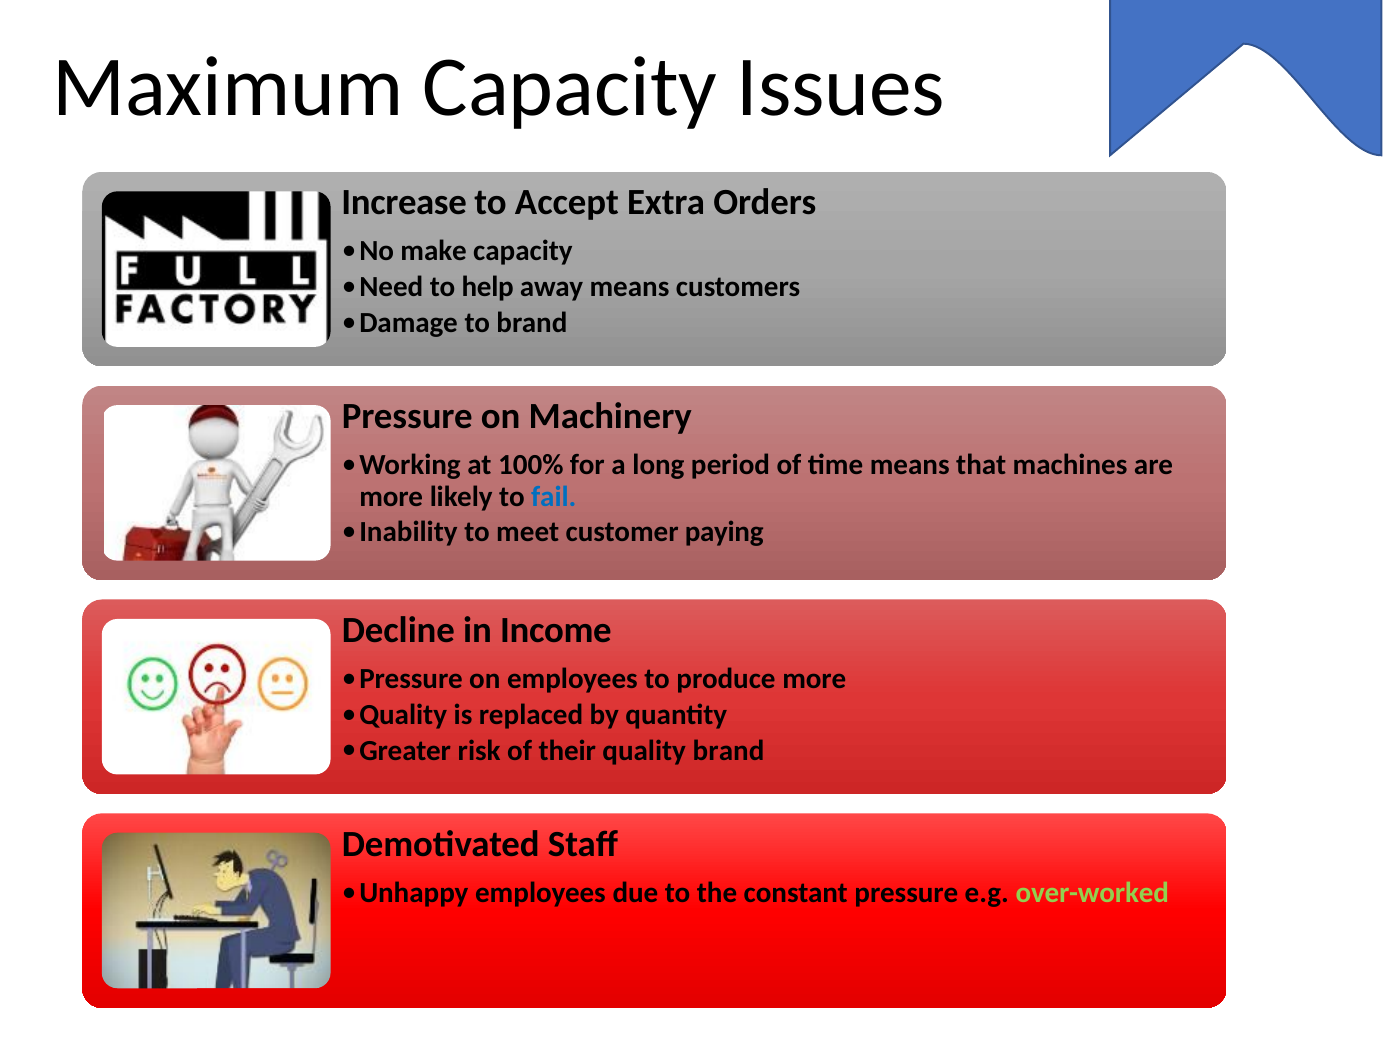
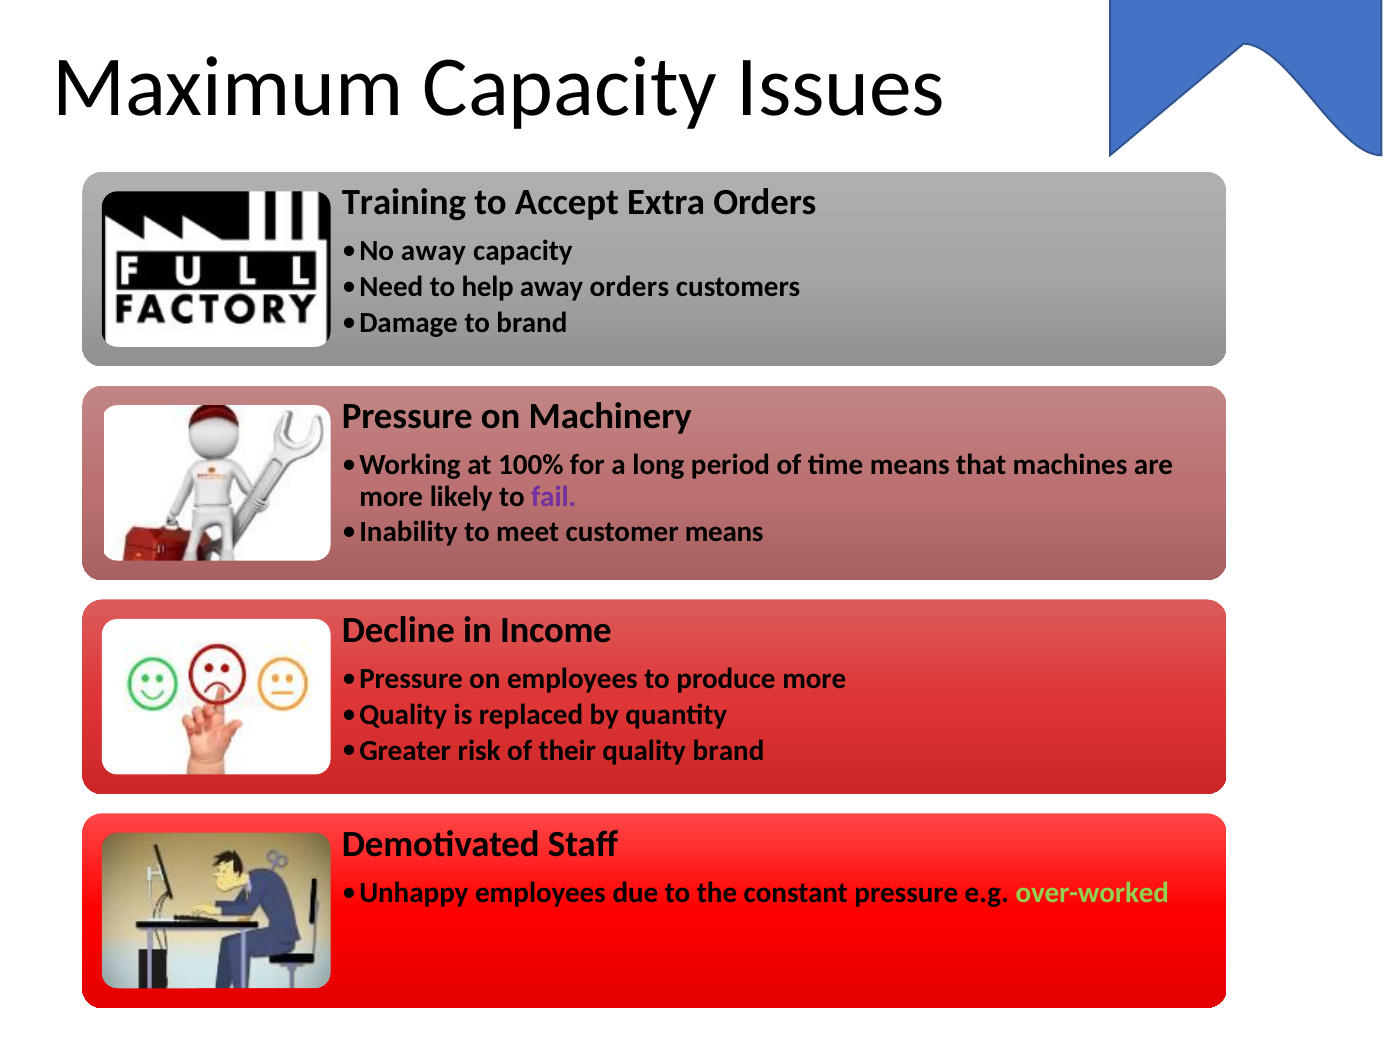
Increase: Increase -> Training
No make: make -> away
away means: means -> orders
fail colour: blue -> purple
customer paying: paying -> means
